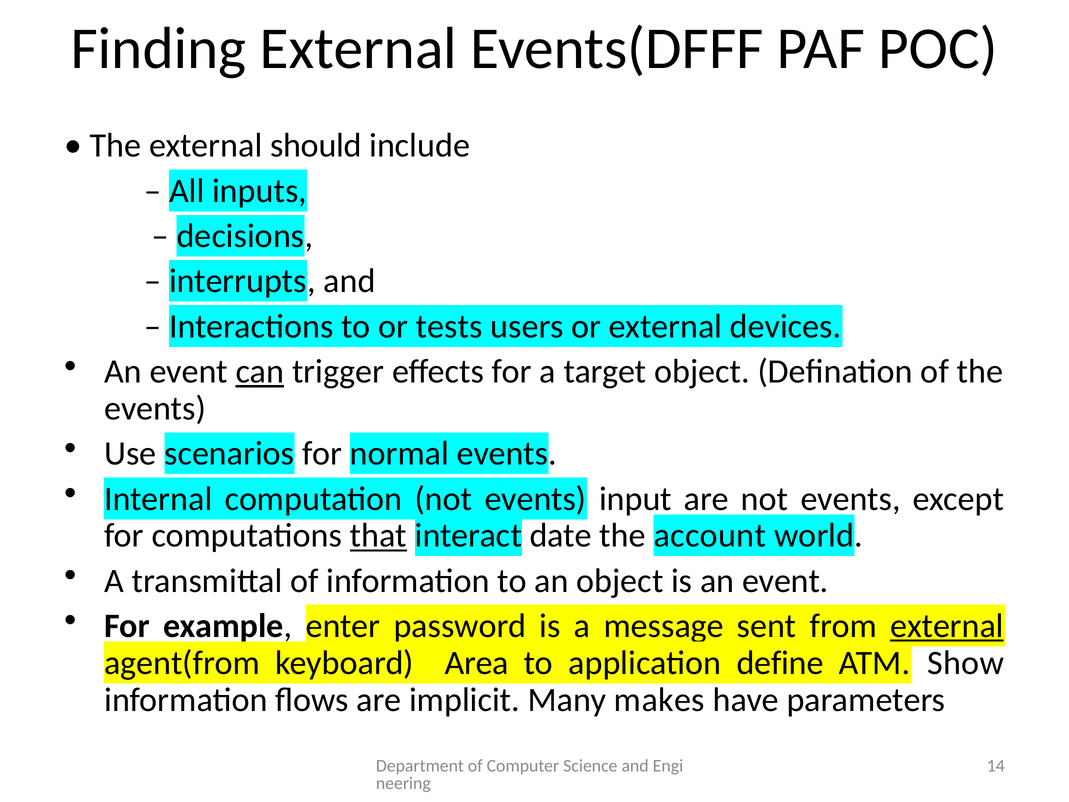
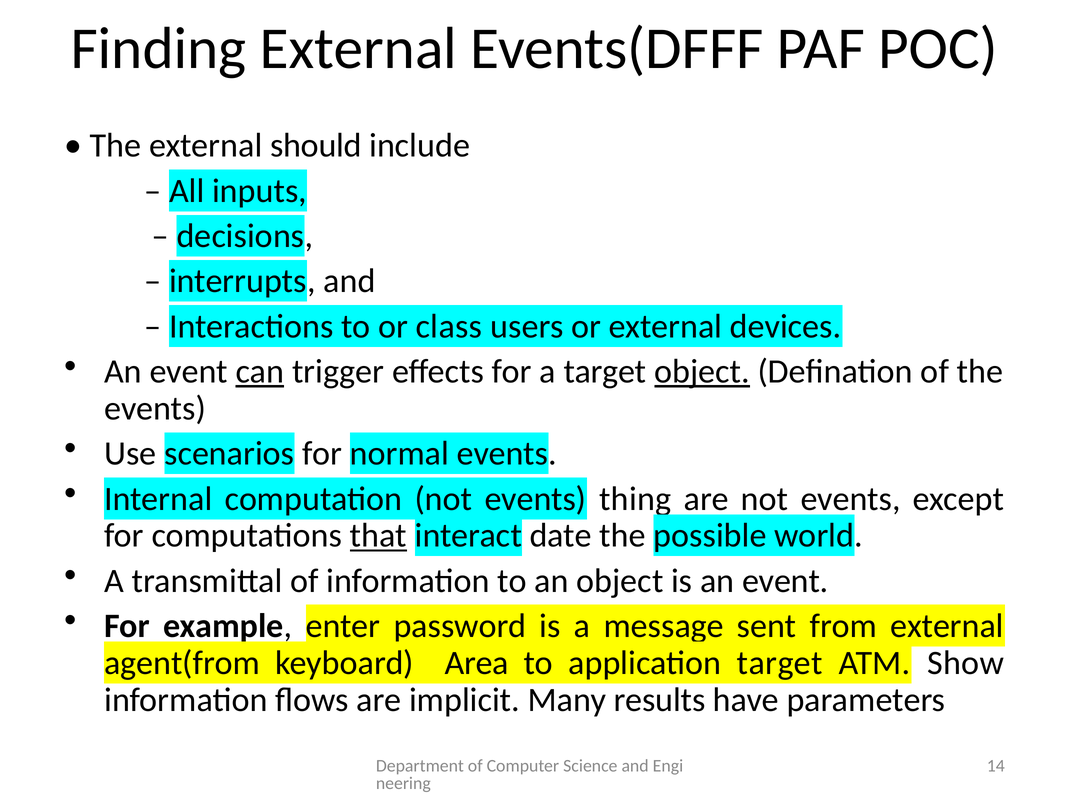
tests: tests -> class
object at (702, 371) underline: none -> present
input: input -> thing
account: account -> possible
external at (947, 626) underline: present -> none
application define: define -> target
makes: makes -> results
